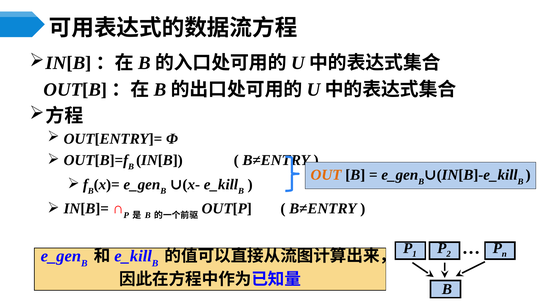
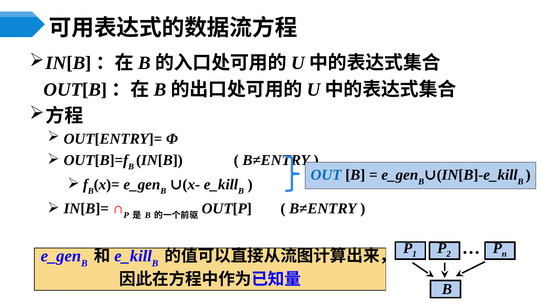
OUT colour: orange -> blue
